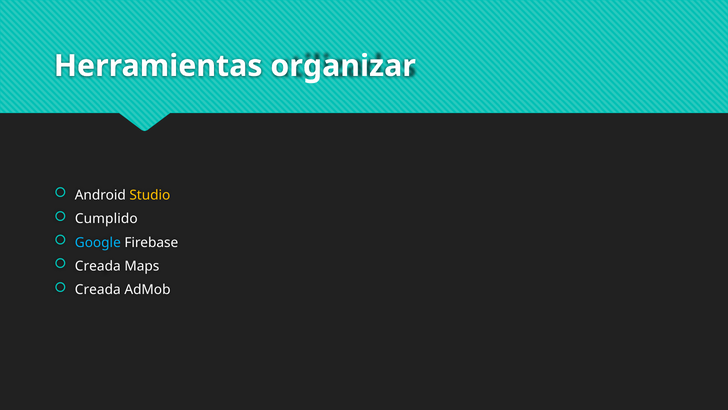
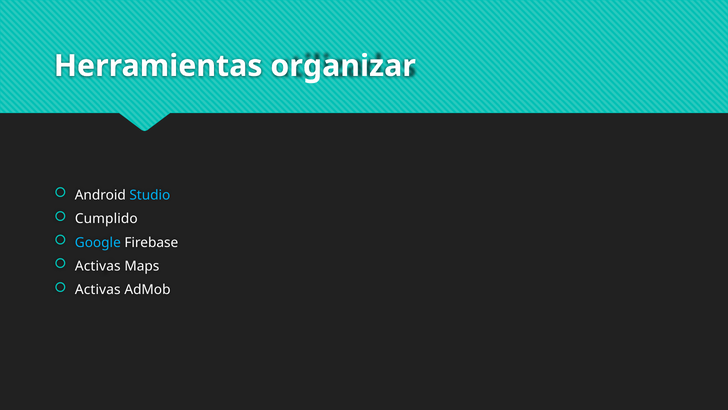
Studio colour: yellow -> light blue
Creada at (98, 266): Creada -> Activas
Creada at (98, 290): Creada -> Activas
